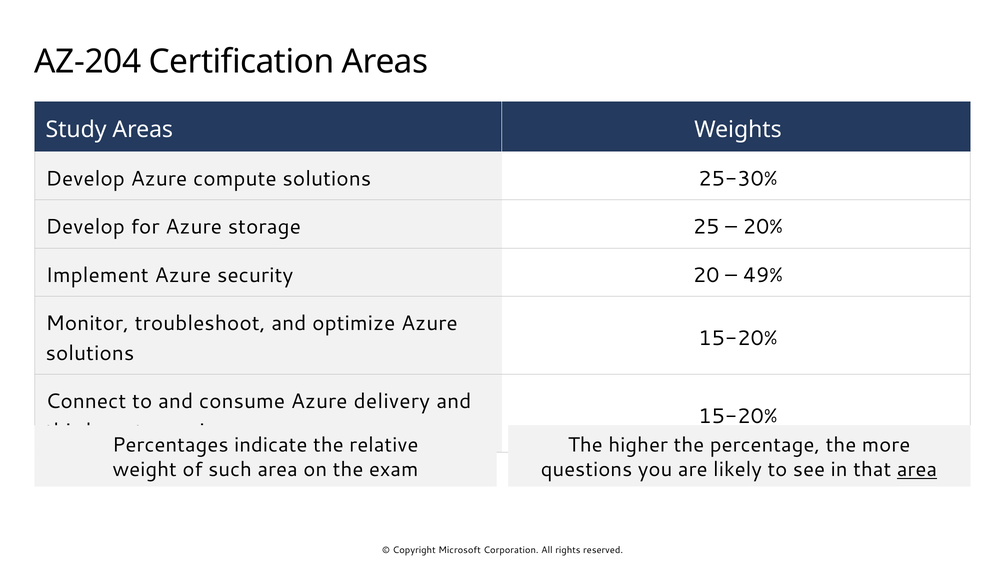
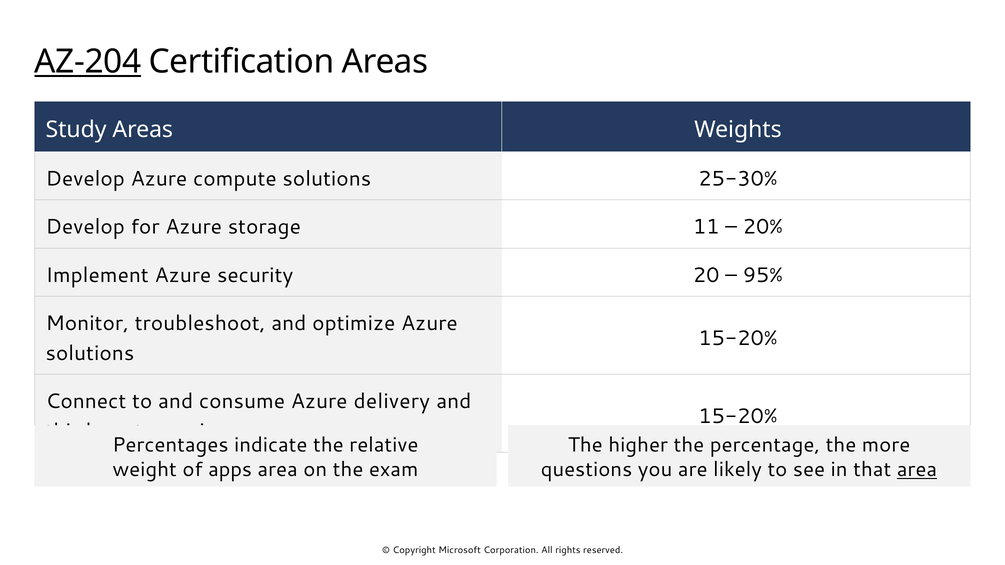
AZ-204 underline: none -> present
25: 25 -> 11
49%: 49% -> 95%
such: such -> apps
